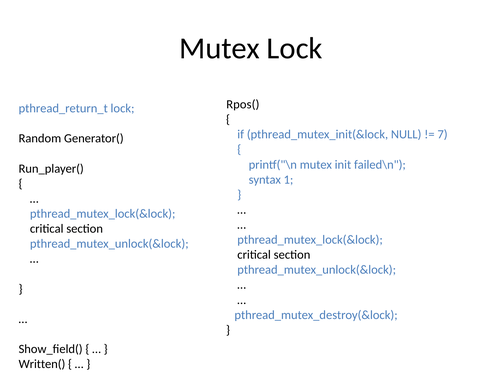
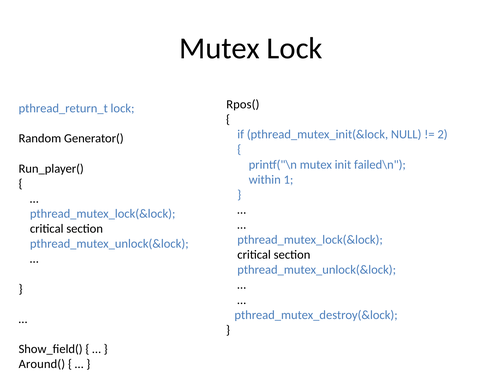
7: 7 -> 2
syntax: syntax -> within
Written(: Written( -> Around(
